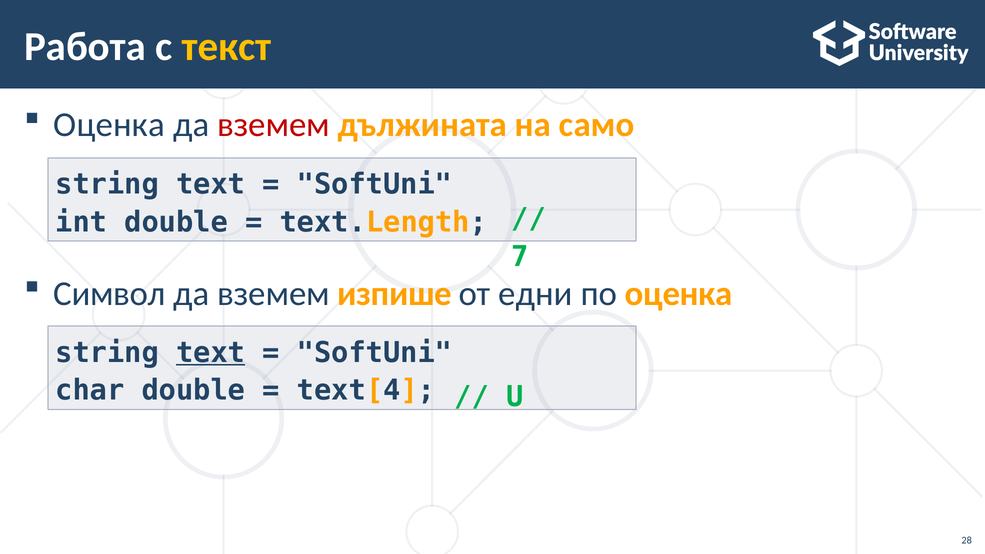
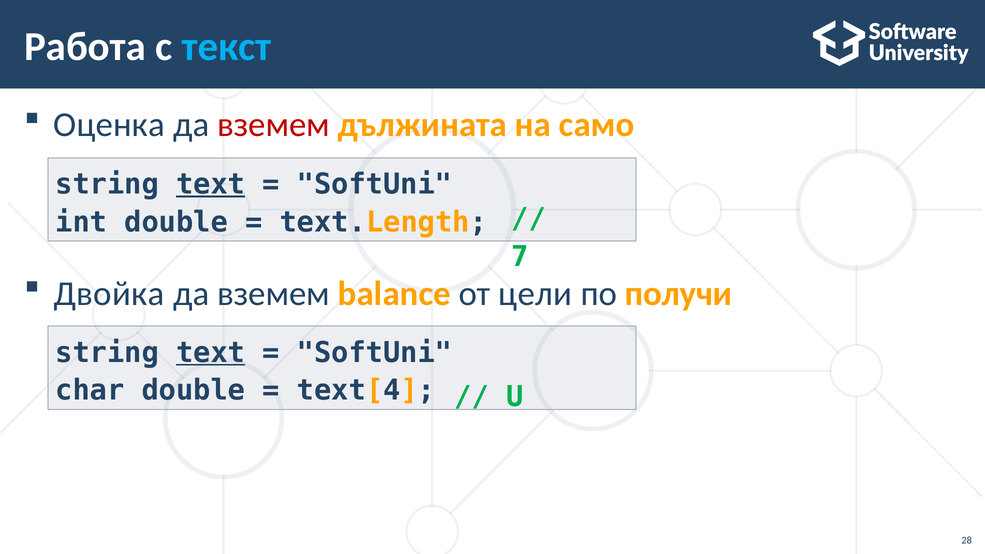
текст colour: yellow -> light blue
text at (211, 184) underline: none -> present
Символ: Символ -> Двойка
изпише: изпише -> balance
едни: едни -> цели
по оценка: оценка -> получи
